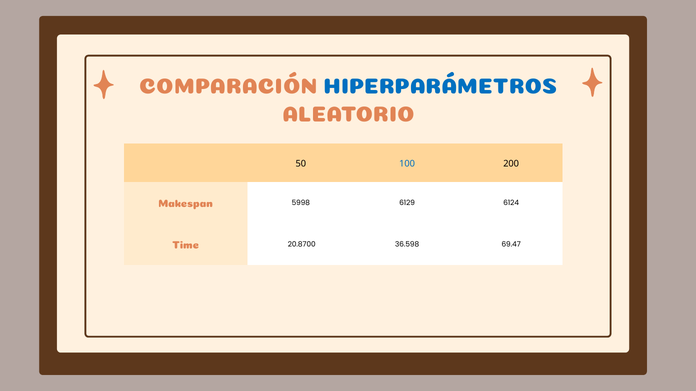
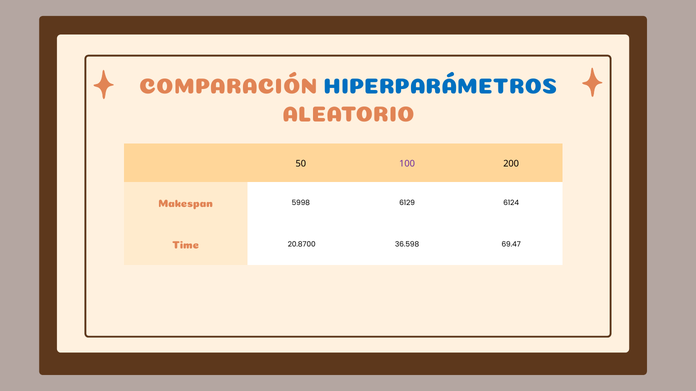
100 colour: blue -> purple
